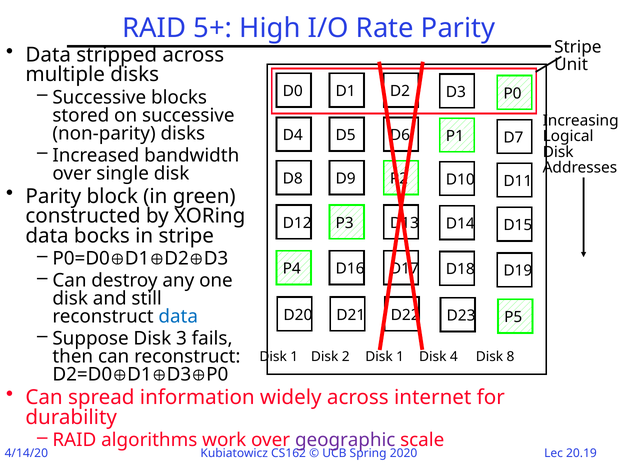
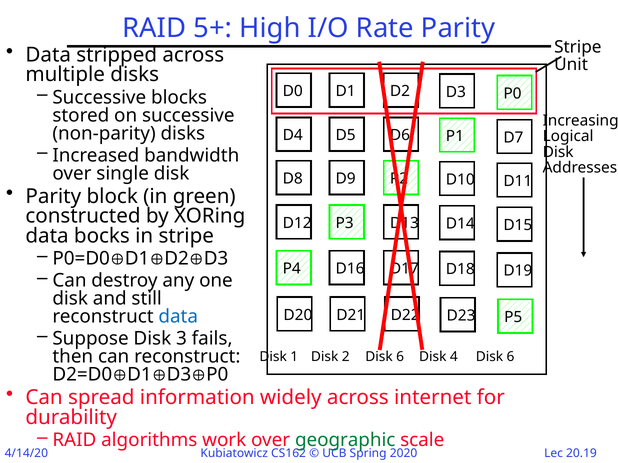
2 Disk 1: 1 -> 6
4 Disk 8: 8 -> 6
geographic colour: purple -> green
